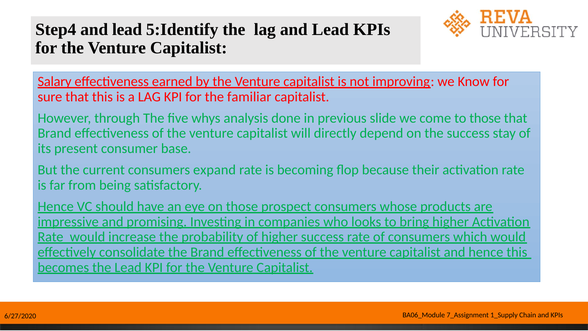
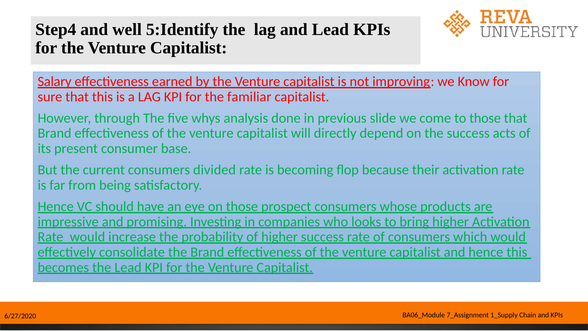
Step4 and lead: lead -> well
stay: stay -> acts
expand: expand -> divided
